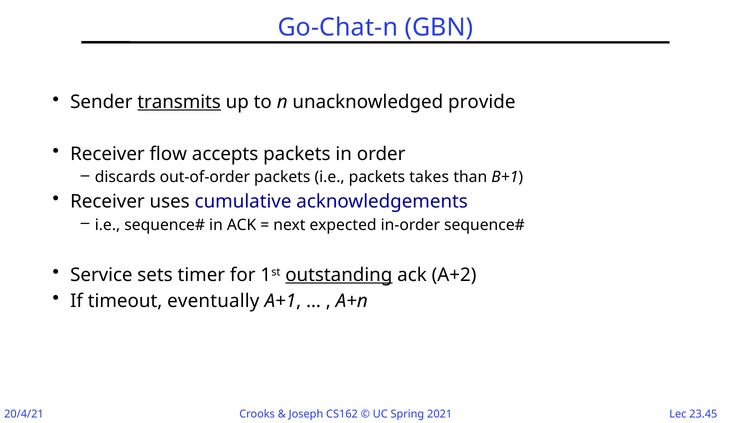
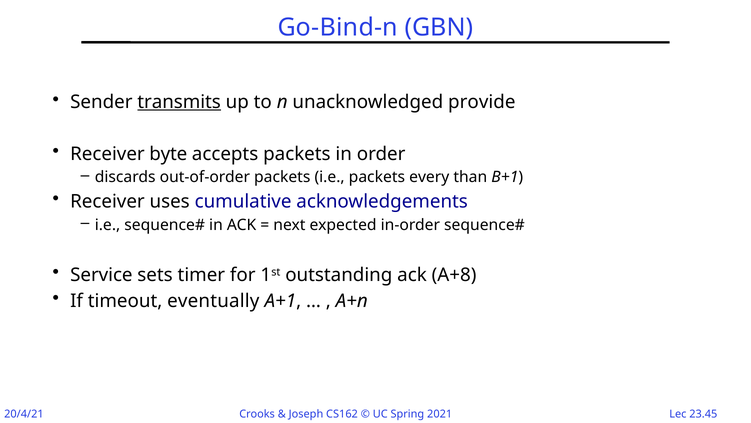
Go-Chat-n: Go-Chat-n -> Go-Bind-n
flow: flow -> byte
takes: takes -> every
outstanding underline: present -> none
A+2: A+2 -> A+8
